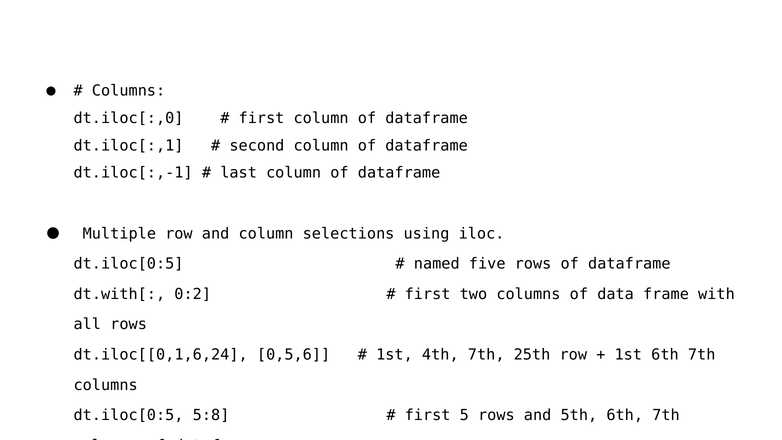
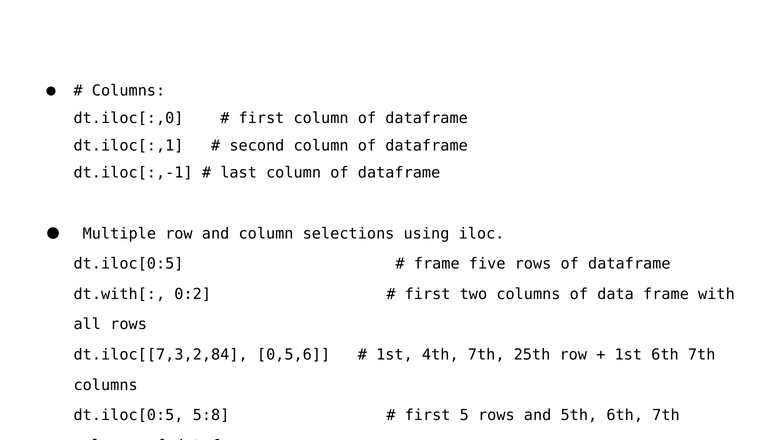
named at (437, 264): named -> frame
dt.iloc[[0,1,6,24: dt.iloc[[0,1,6,24 -> dt.iloc[[7,3,2,84
